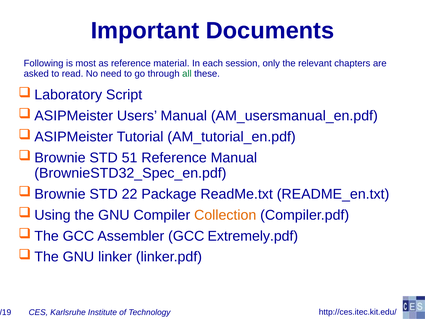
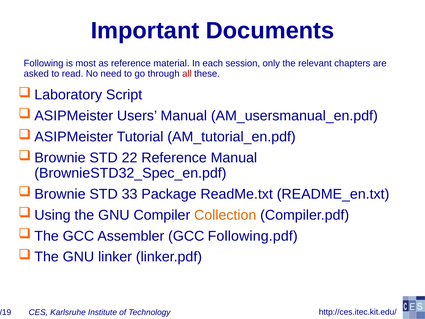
all colour: green -> red
51: 51 -> 22
22: 22 -> 33
Extremely.pdf: Extremely.pdf -> Following.pdf
